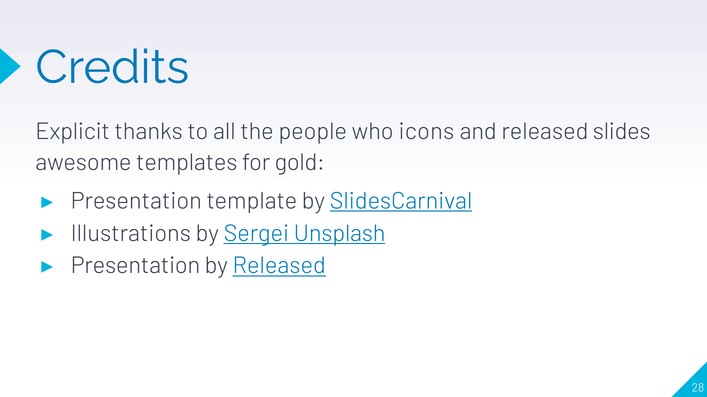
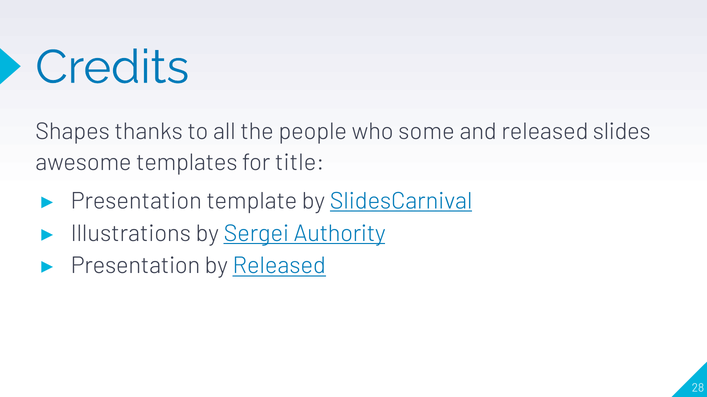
Explicit: Explicit -> Shapes
icons: icons -> some
gold: gold -> title
Unsplash: Unsplash -> Authority
